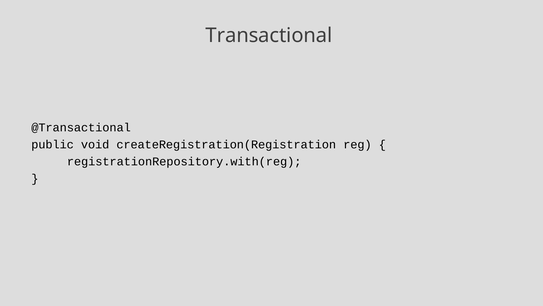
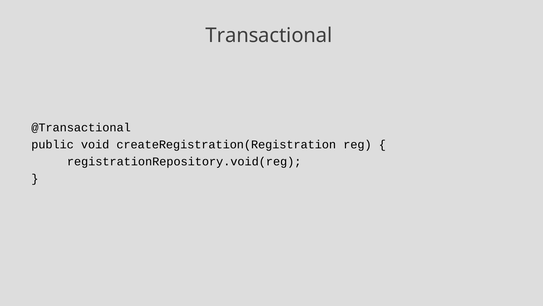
registrationRepository.with(reg: registrationRepository.with(reg -> registrationRepository.void(reg
